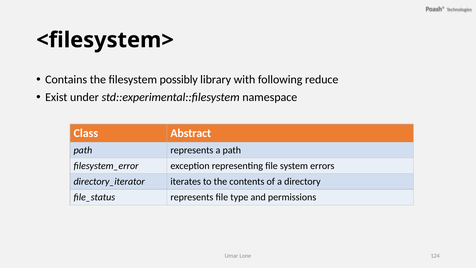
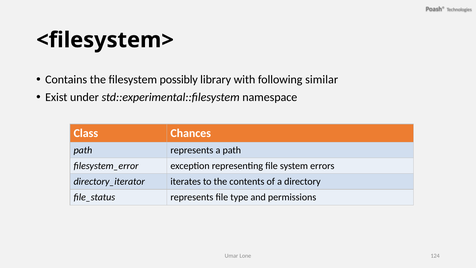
reduce: reduce -> similar
Abstract: Abstract -> Chances
